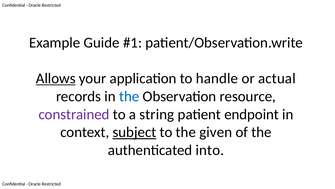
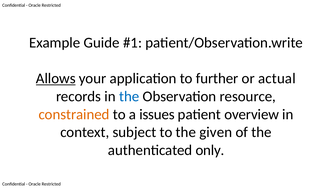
handle: handle -> further
constrained colour: purple -> orange
string: string -> issues
endpoint: endpoint -> overview
subject underline: present -> none
into: into -> only
